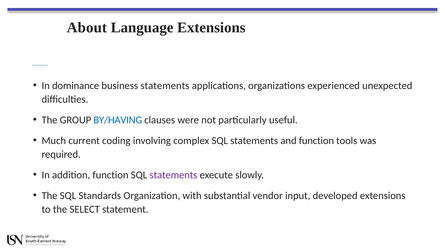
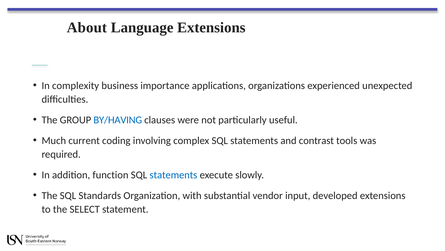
dominance: dominance -> complexity
business statements: statements -> importance
and function: function -> contrast
statements at (173, 174) colour: purple -> blue
